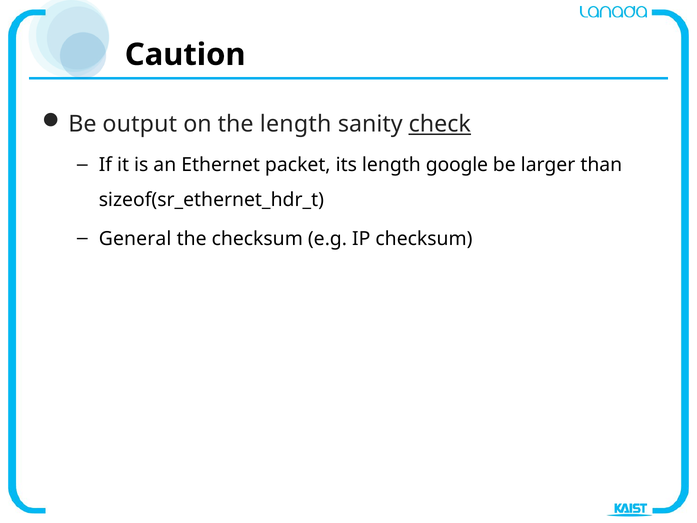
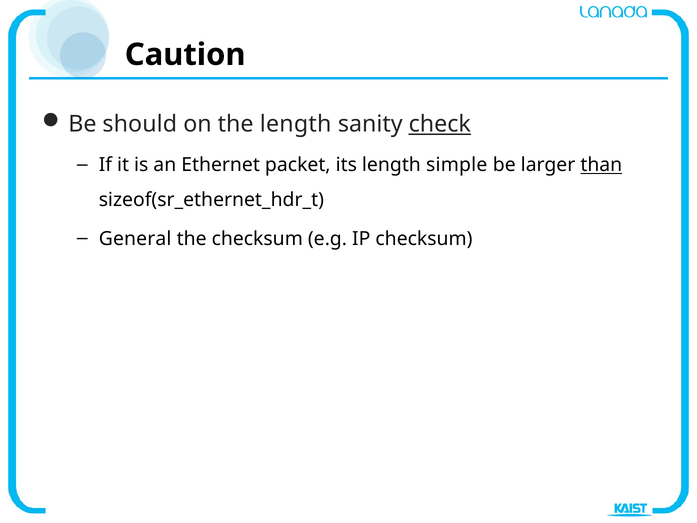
output: output -> should
google: google -> simple
than underline: none -> present
